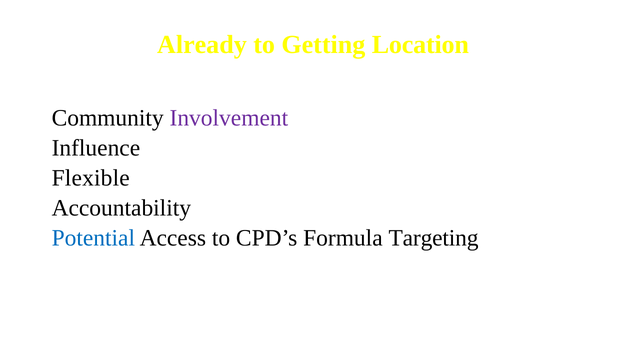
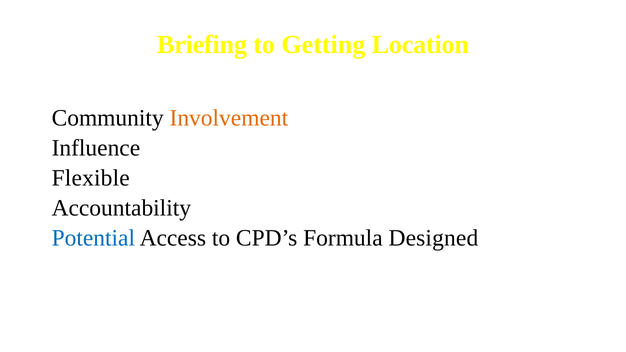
Already: Already -> Briefing
Involvement colour: purple -> orange
Targeting: Targeting -> Designed
